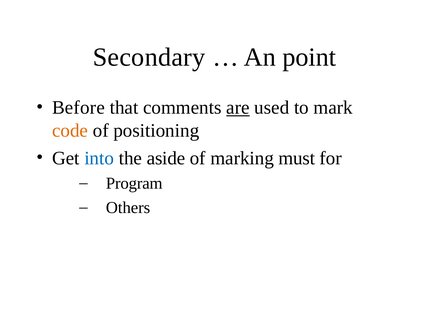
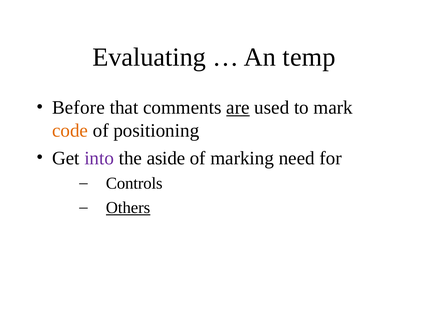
Secondary: Secondary -> Evaluating
point: point -> temp
into colour: blue -> purple
must: must -> need
Program: Program -> Controls
Others underline: none -> present
